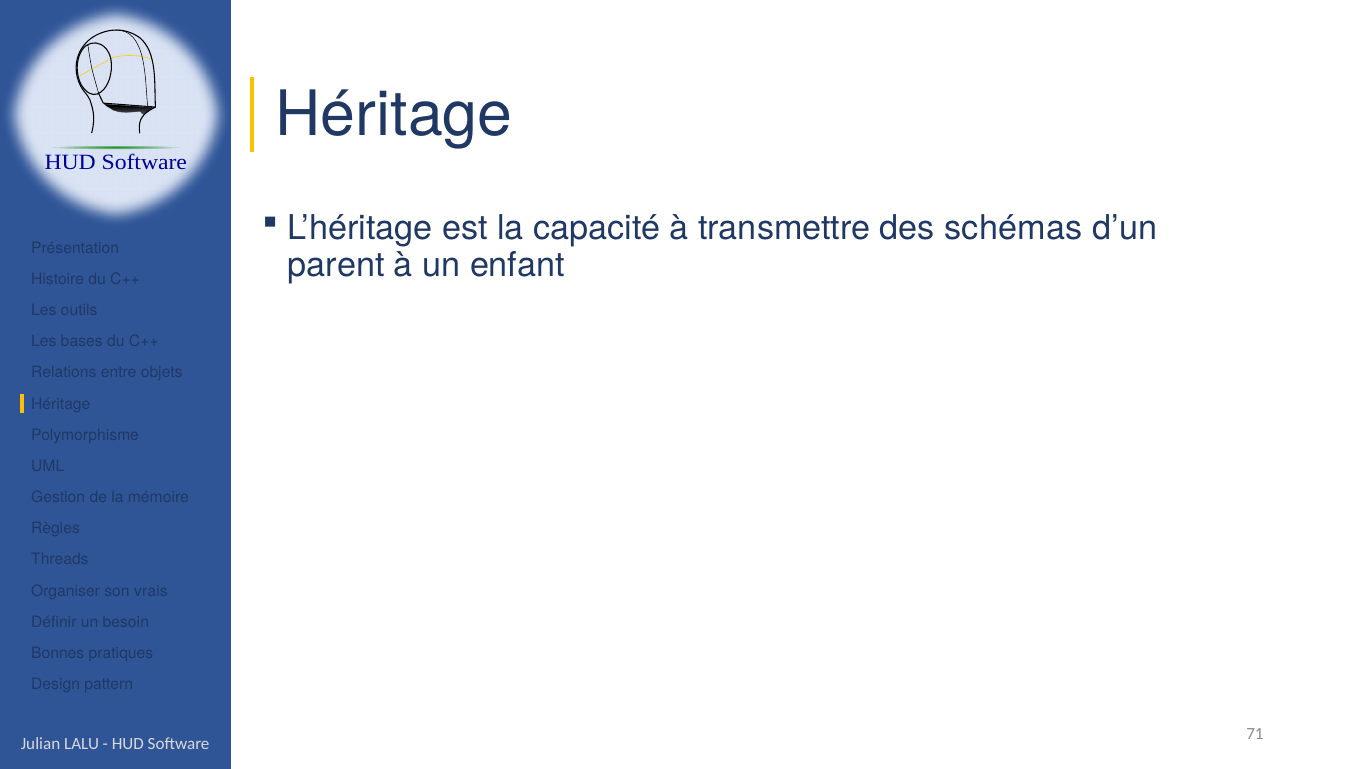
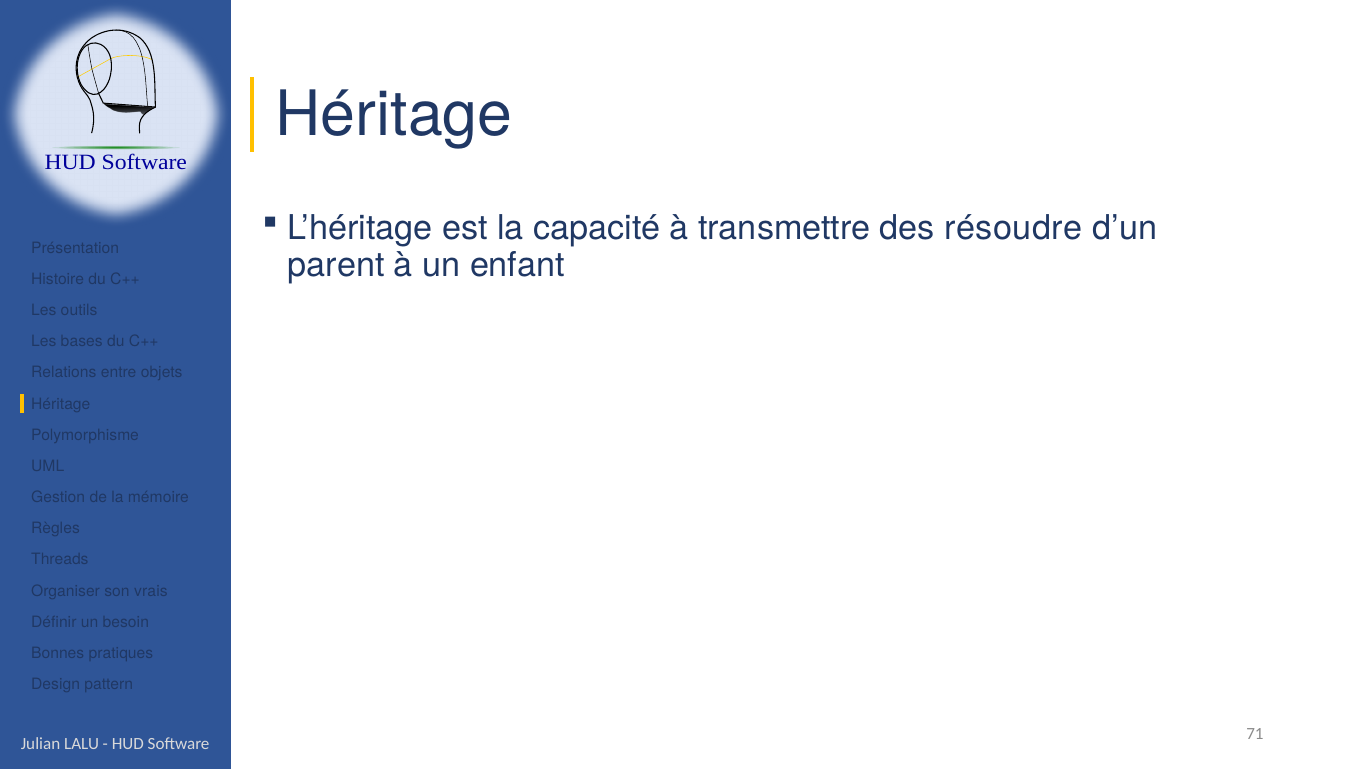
schémas: schémas -> résoudre
